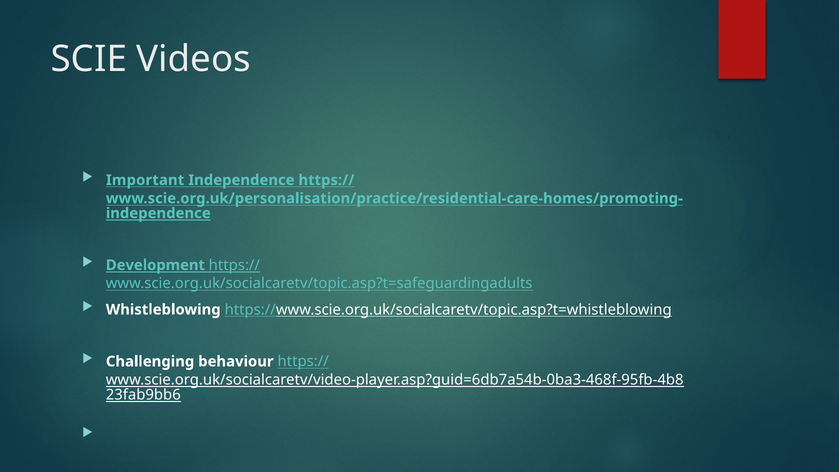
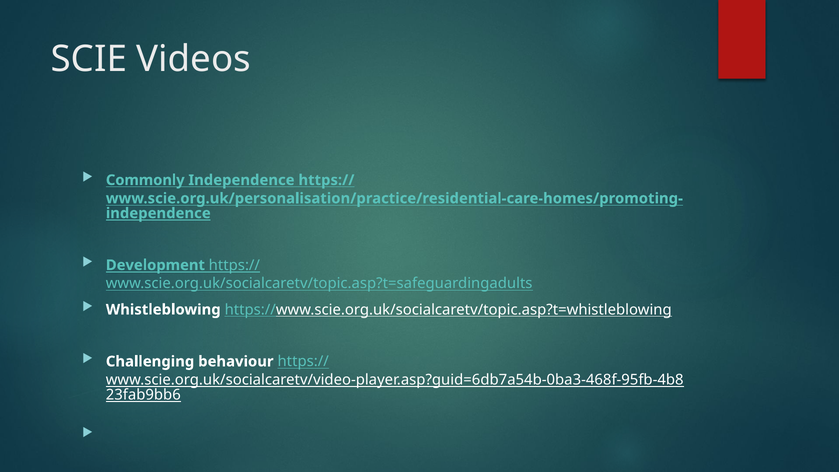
Important: Important -> Commonly
